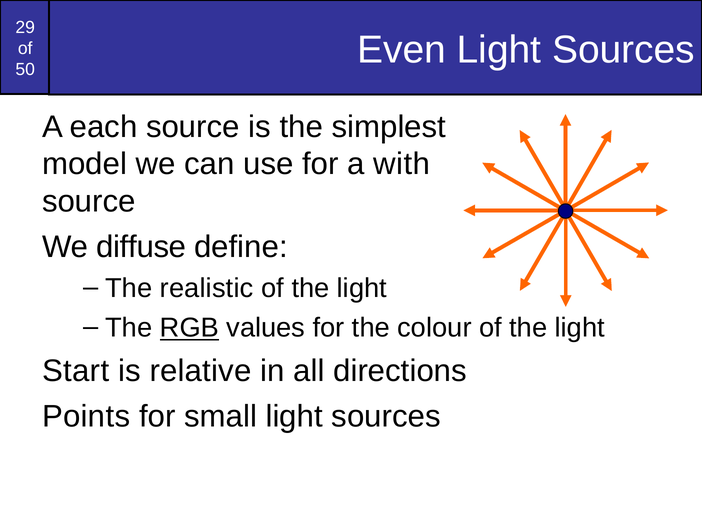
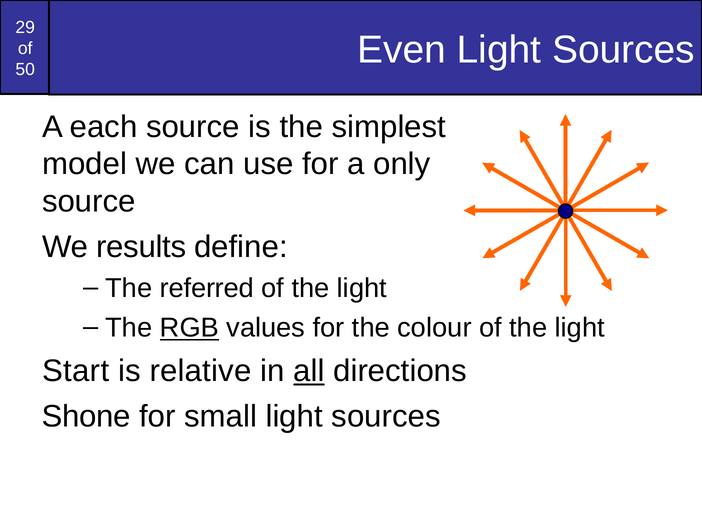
with: with -> only
diffuse: diffuse -> results
realistic: realistic -> referred
all underline: none -> present
Points: Points -> Shone
